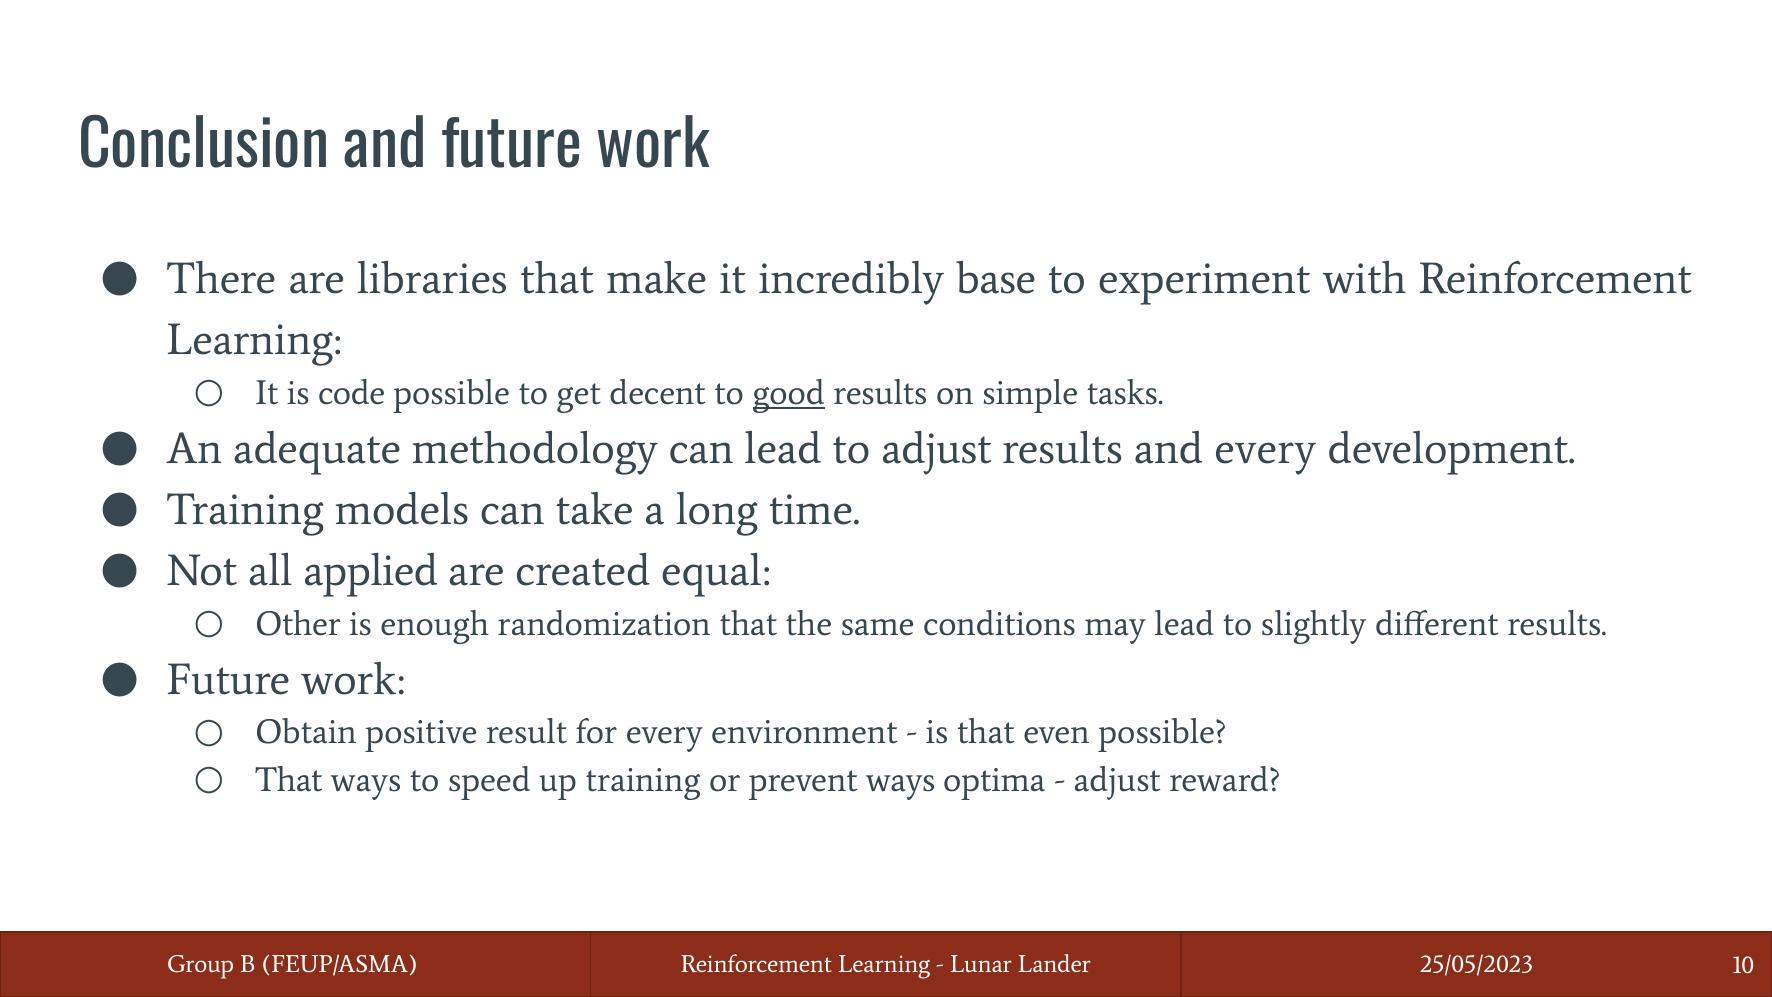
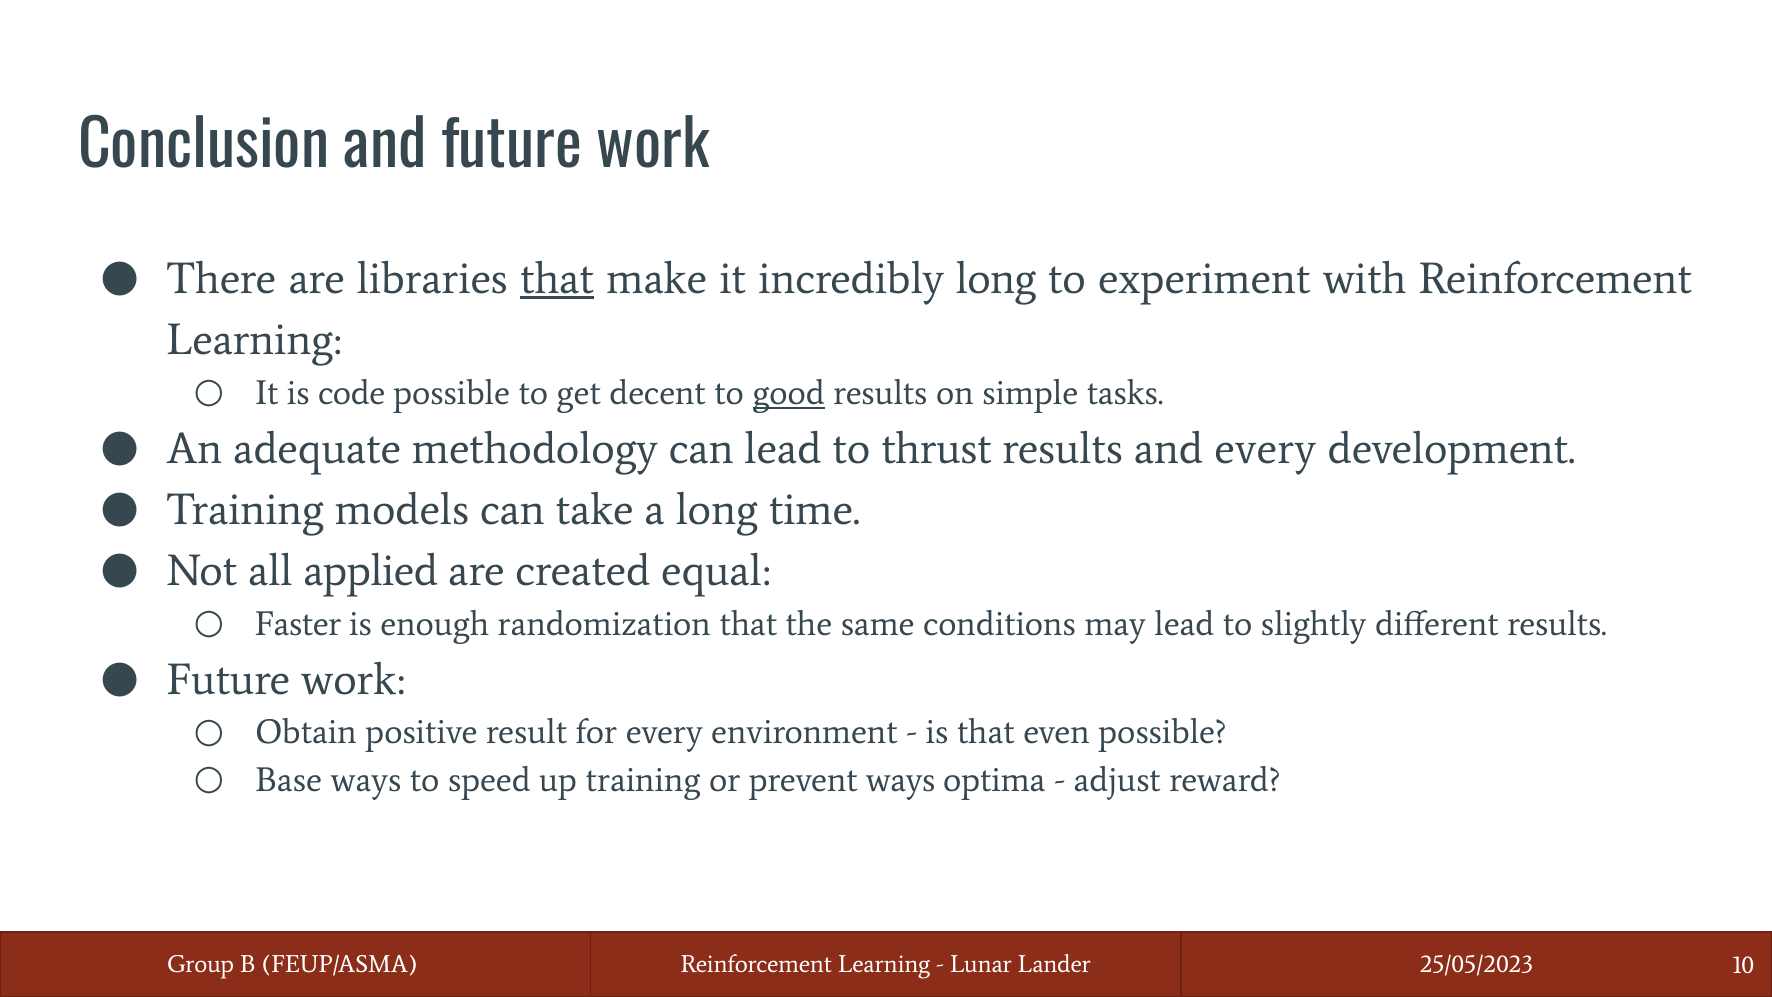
that at (557, 279) underline: none -> present
incredibly base: base -> long
to adjust: adjust -> thrust
Other: Other -> Faster
That at (289, 780): That -> Base
